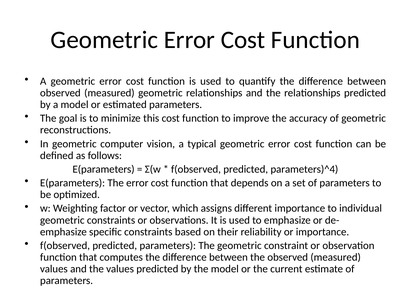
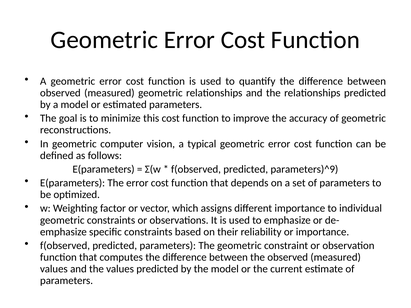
parameters)^4: parameters)^4 -> parameters)^9
